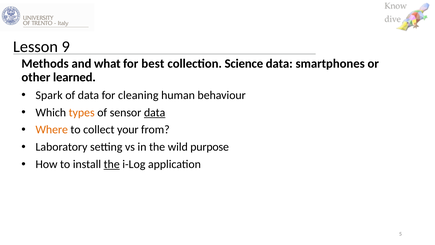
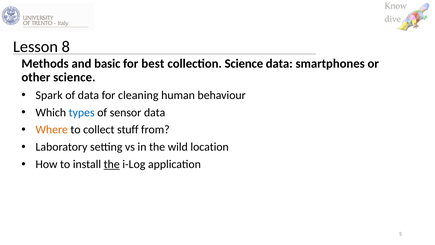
9: 9 -> 8
what: what -> basic
other learned: learned -> science
types colour: orange -> blue
data at (155, 112) underline: present -> none
your: your -> stuff
purpose: purpose -> location
